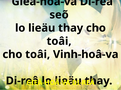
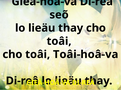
Vinh-hoâ-va: Vinh-hoâ-va -> Toâi-hoâ-va
